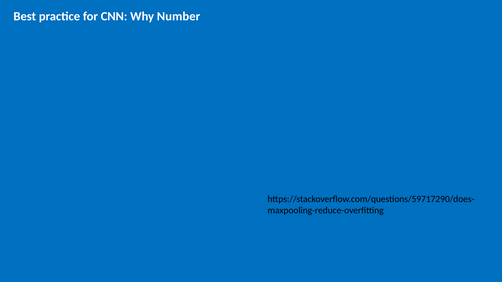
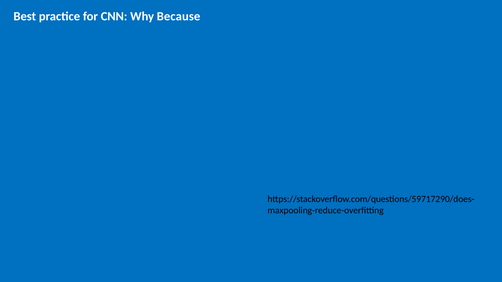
Number: Number -> Because
